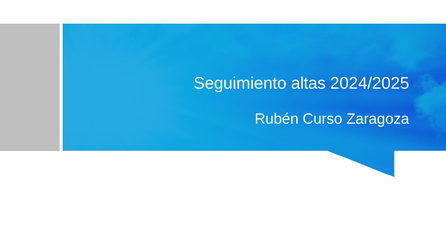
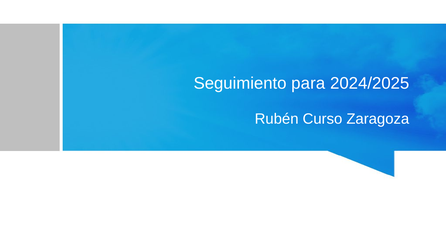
altas: altas -> para
